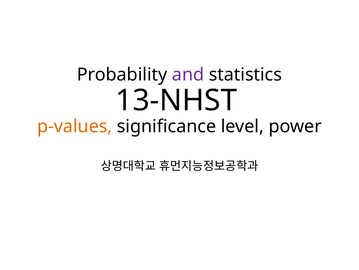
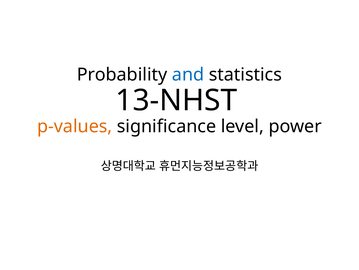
and colour: purple -> blue
